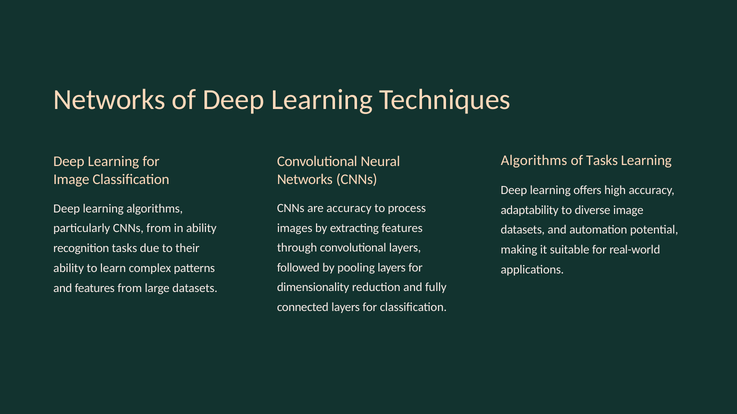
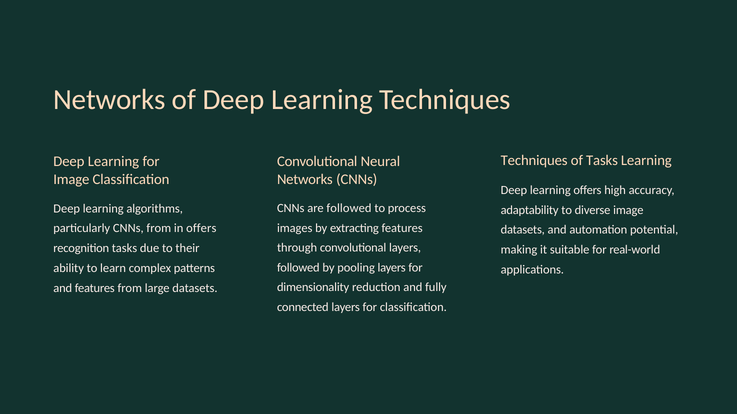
Algorithms at (534, 161): Algorithms -> Techniques
are accuracy: accuracy -> followed
in ability: ability -> offers
